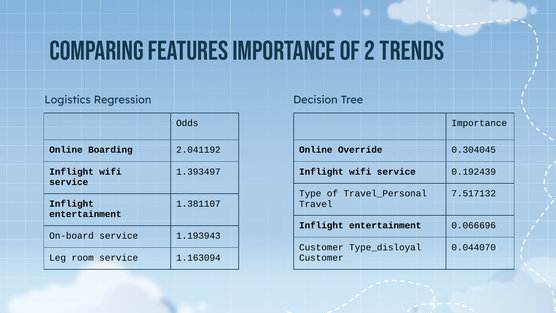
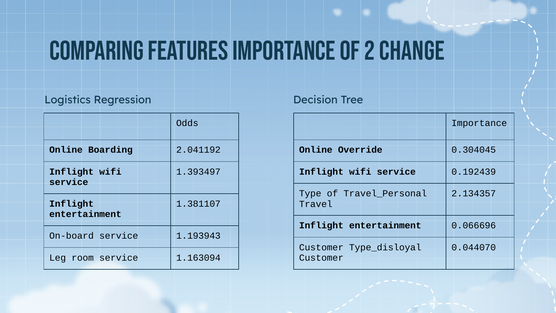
trends: trends -> change
7.517132: 7.517132 -> 2.134357
